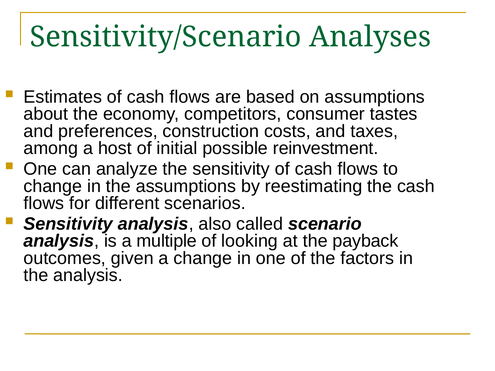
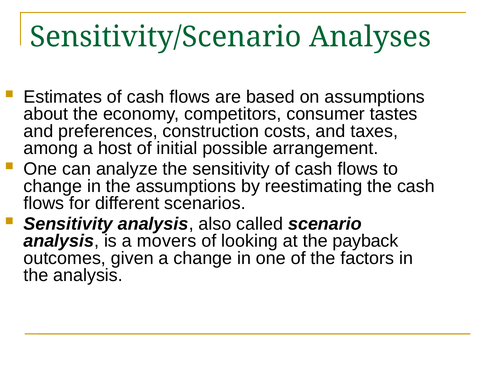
reinvestment: reinvestment -> arrangement
multiple: multiple -> movers
